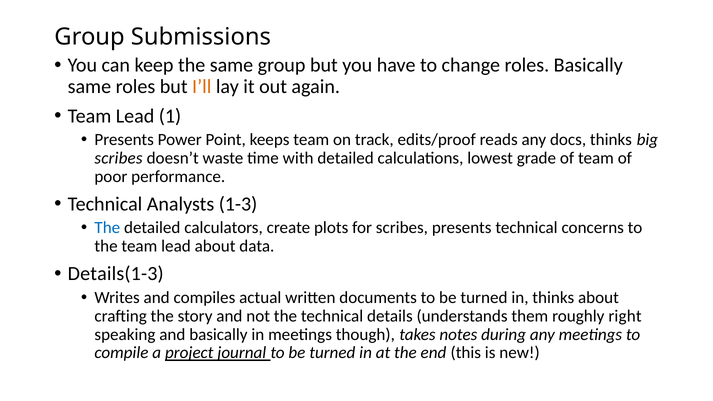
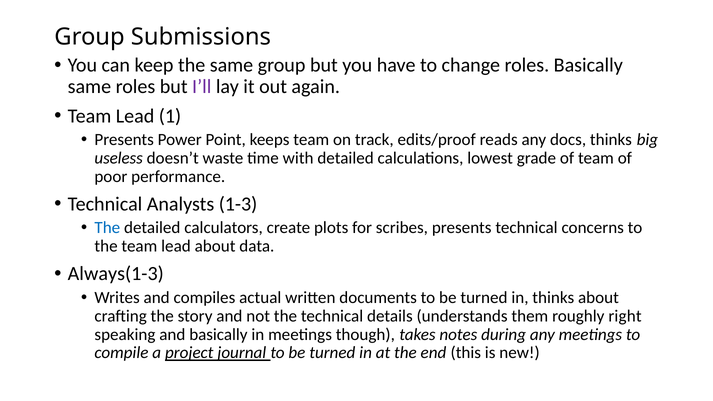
I’ll colour: orange -> purple
scribes at (119, 158): scribes -> useless
Details(1-3: Details(1-3 -> Always(1-3
